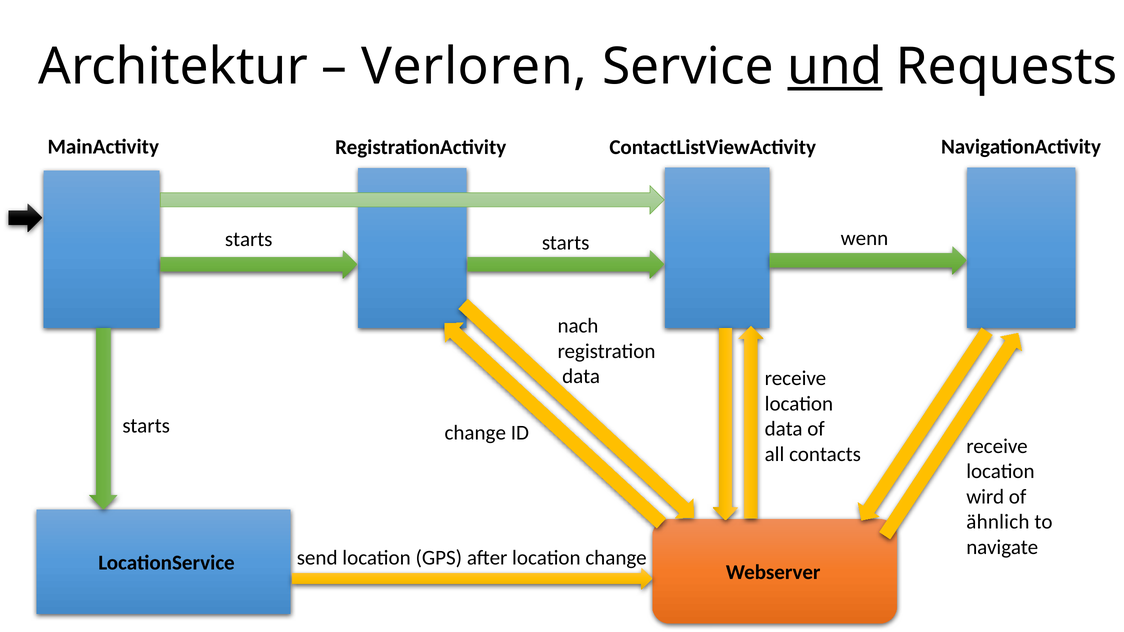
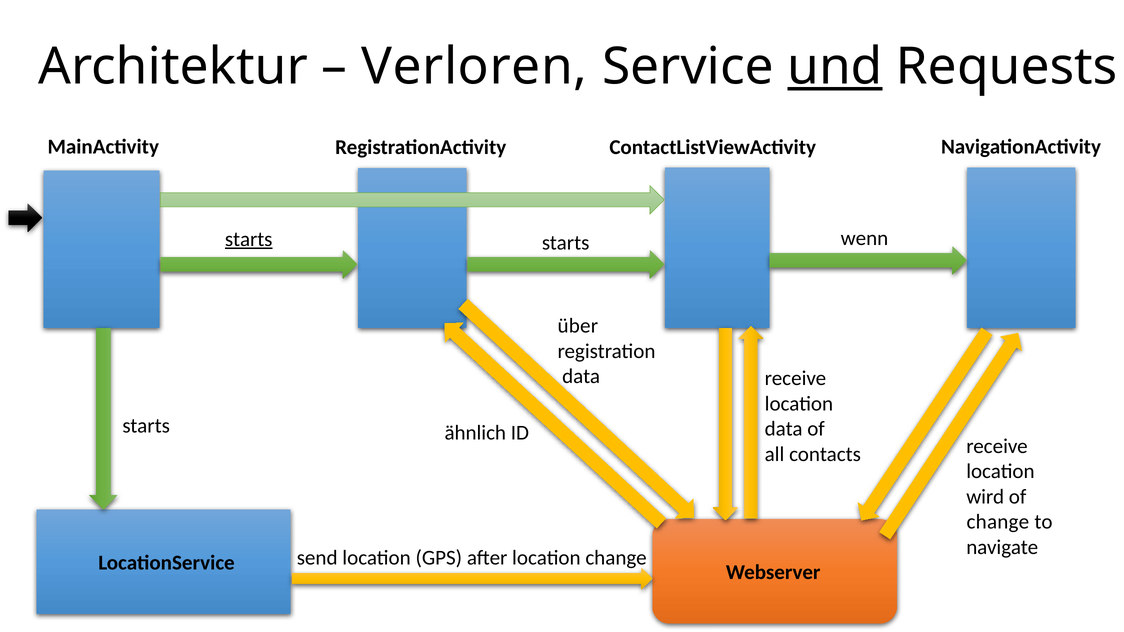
starts at (249, 239) underline: none -> present
nach: nach -> über
change at (475, 433): change -> ähnlich
ähnlich at (998, 522): ähnlich -> change
